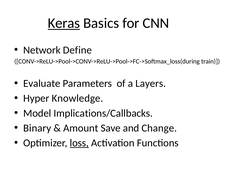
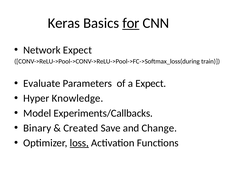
Keras underline: present -> none
for underline: none -> present
Network Define: Define -> Expect
a Layers: Layers -> Expect
Implications/Callbacks: Implications/Callbacks -> Experiments/Callbacks
Amount: Amount -> Created
